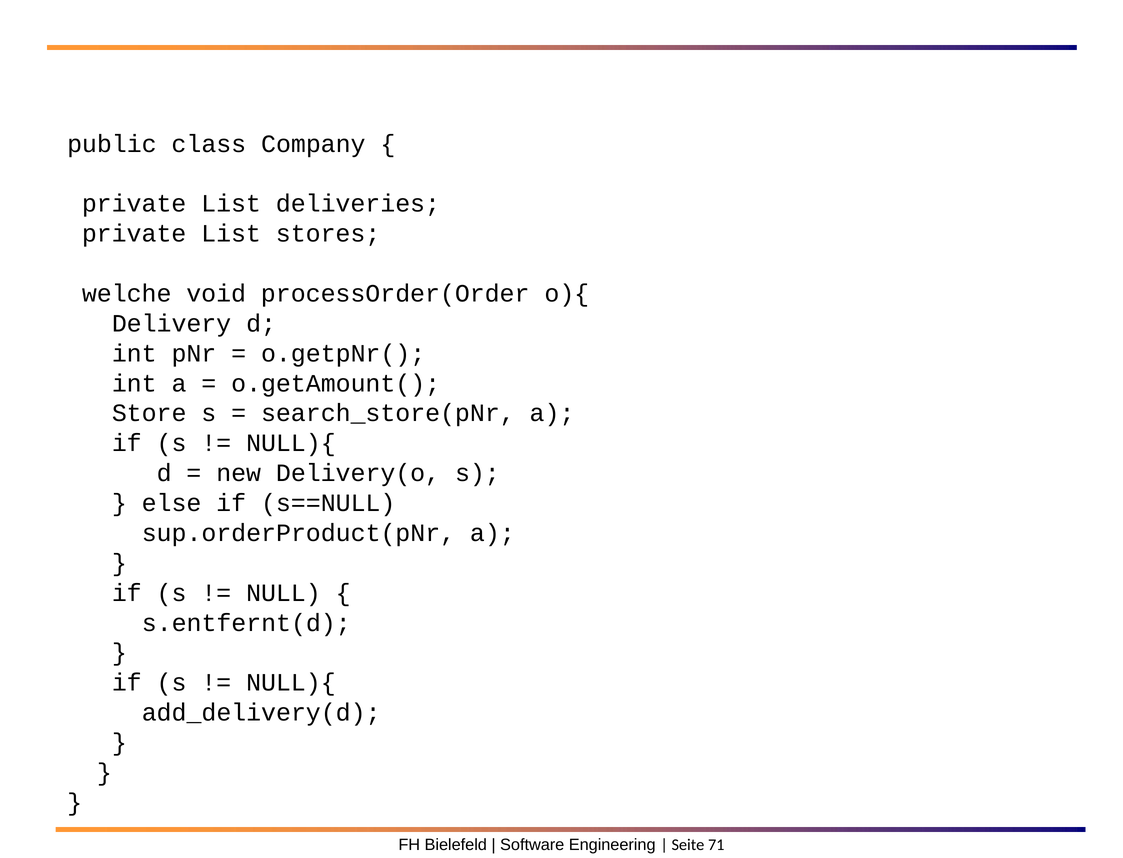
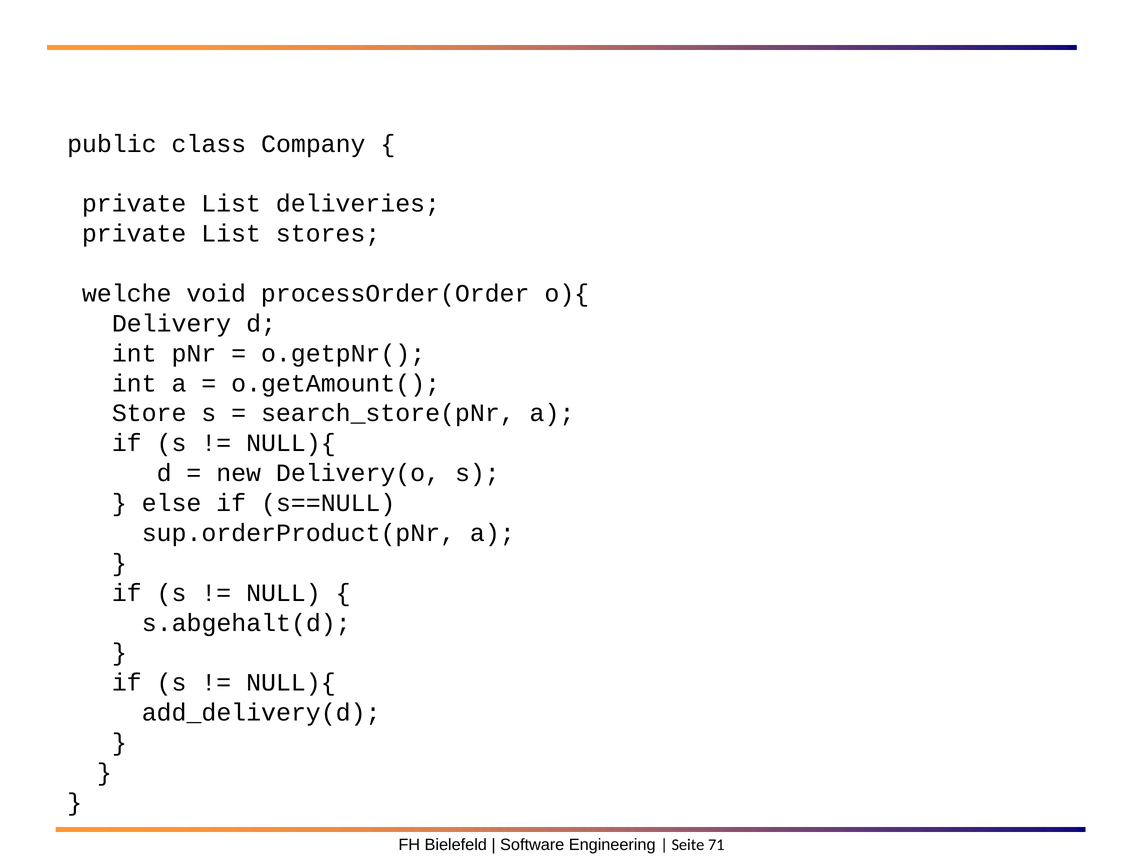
s.entfernt(d: s.entfernt(d -> s.abgehalt(d
